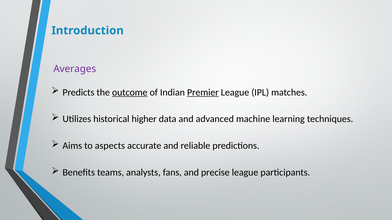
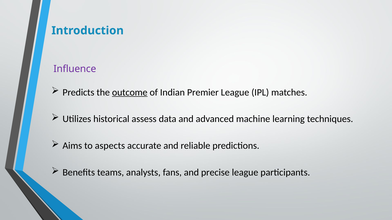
Averages: Averages -> Influence
Premier underline: present -> none
higher: higher -> assess
